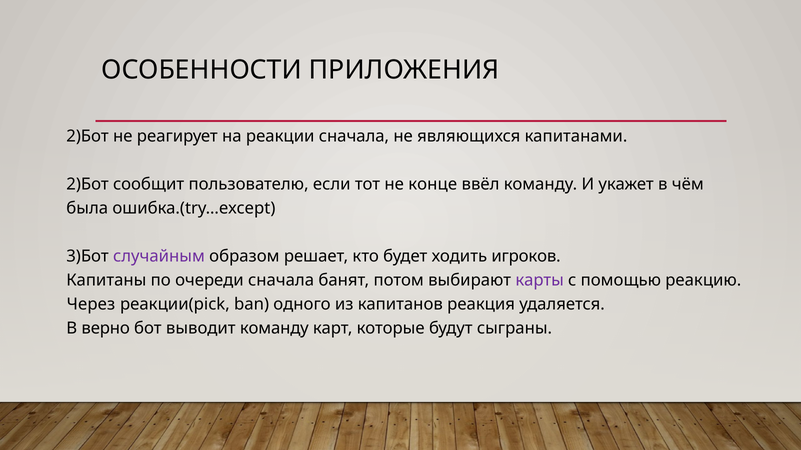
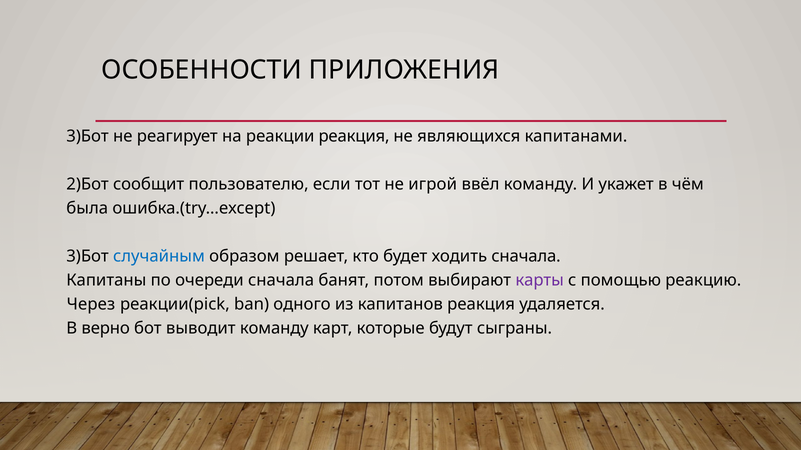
2)Бот at (88, 136): 2)Бот -> 3)Бот
реакции сначала: сначала -> реакция
конце: конце -> игрой
случайным colour: purple -> blue
ходить игроков: игроков -> сначала
